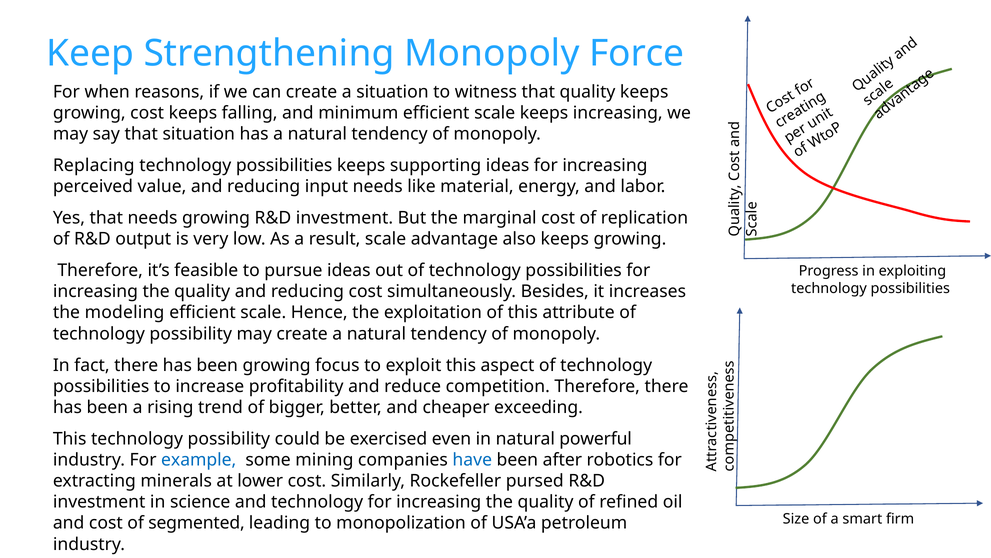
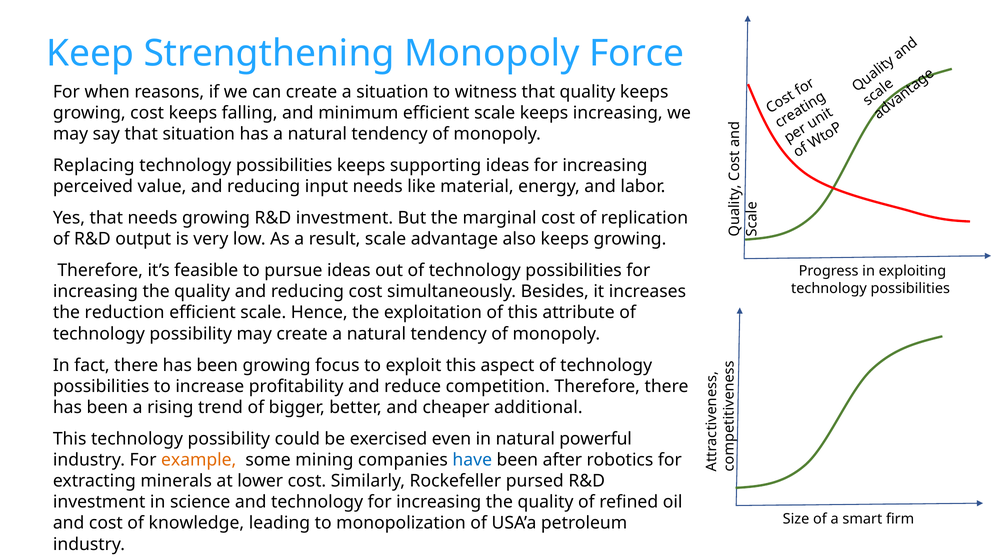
modeling: modeling -> reduction
exceeding: exceeding -> additional
example colour: blue -> orange
segmented: segmented -> knowledge
